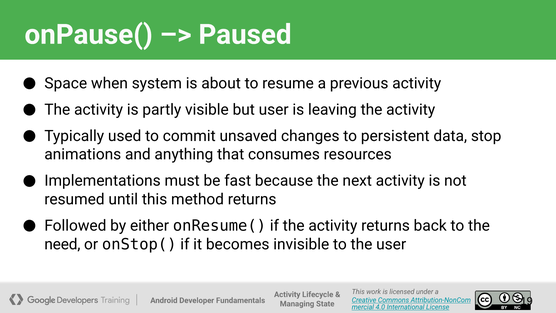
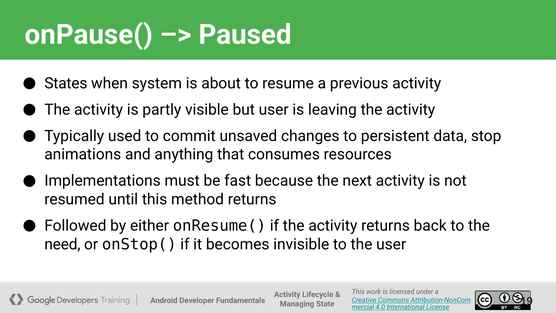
Space: Space -> States
